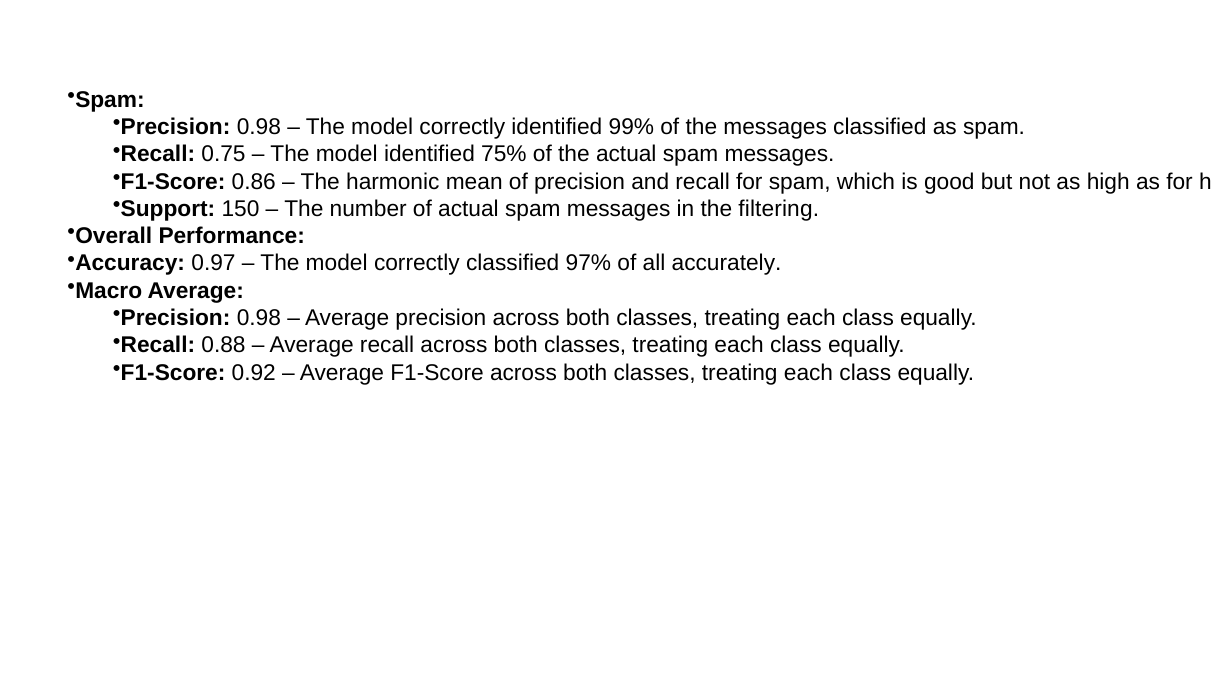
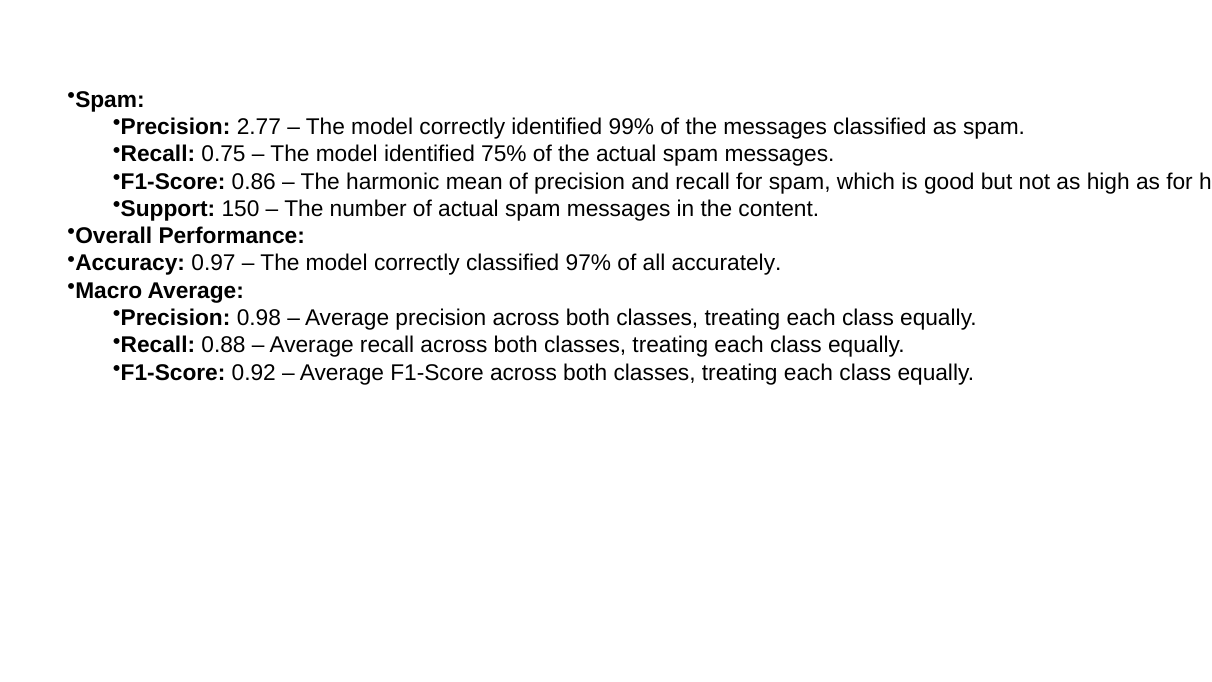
0.98 at (259, 127): 0.98 -> 2.77
filtering: filtering -> content
